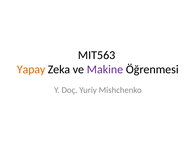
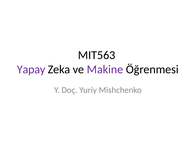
Yapay colour: orange -> purple
